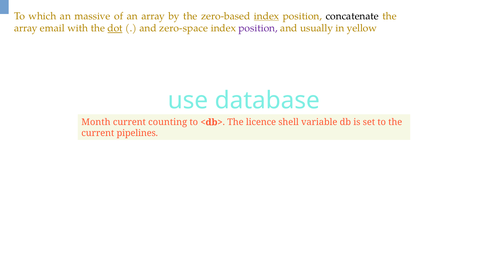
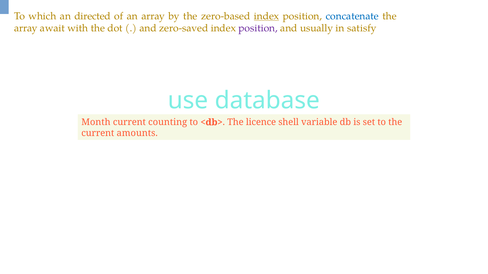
massive: massive -> directed
concatenate colour: black -> blue
email: email -> await
dot underline: present -> none
zero-space: zero-space -> zero-saved
yellow: yellow -> satisfy
pipelines: pipelines -> amounts
